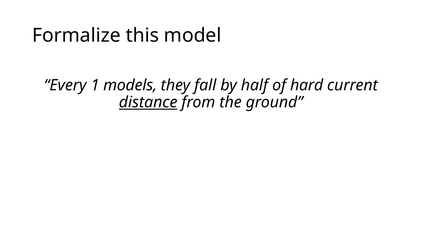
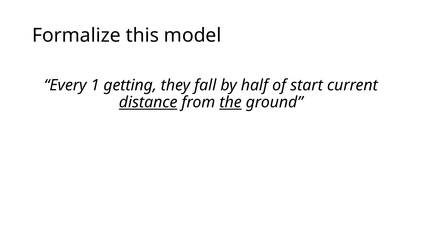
models: models -> getting
hard: hard -> start
the underline: none -> present
